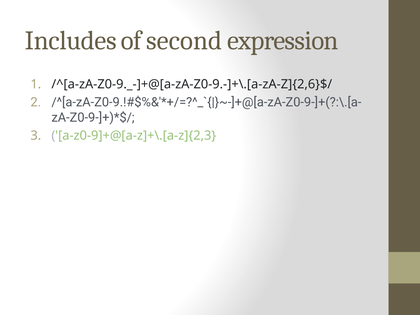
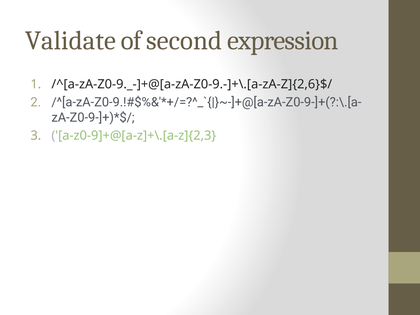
Includes: Includes -> Validate
